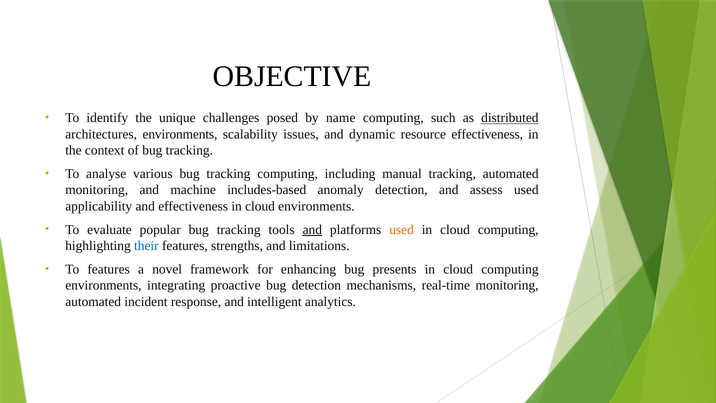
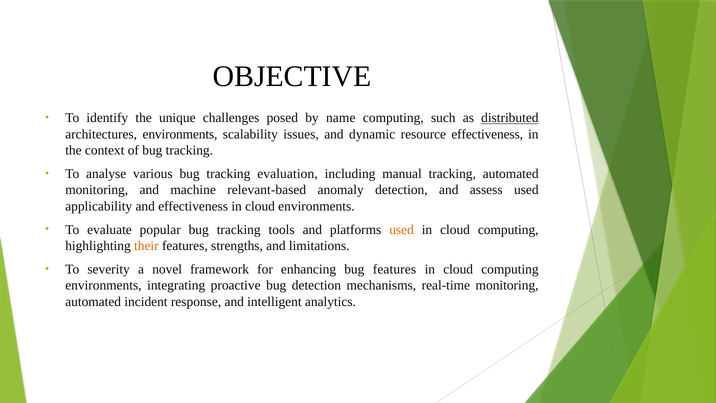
tracking computing: computing -> evaluation
includes-based: includes-based -> relevant-based
and at (312, 230) underline: present -> none
their colour: blue -> orange
To features: features -> severity
bug presents: presents -> features
